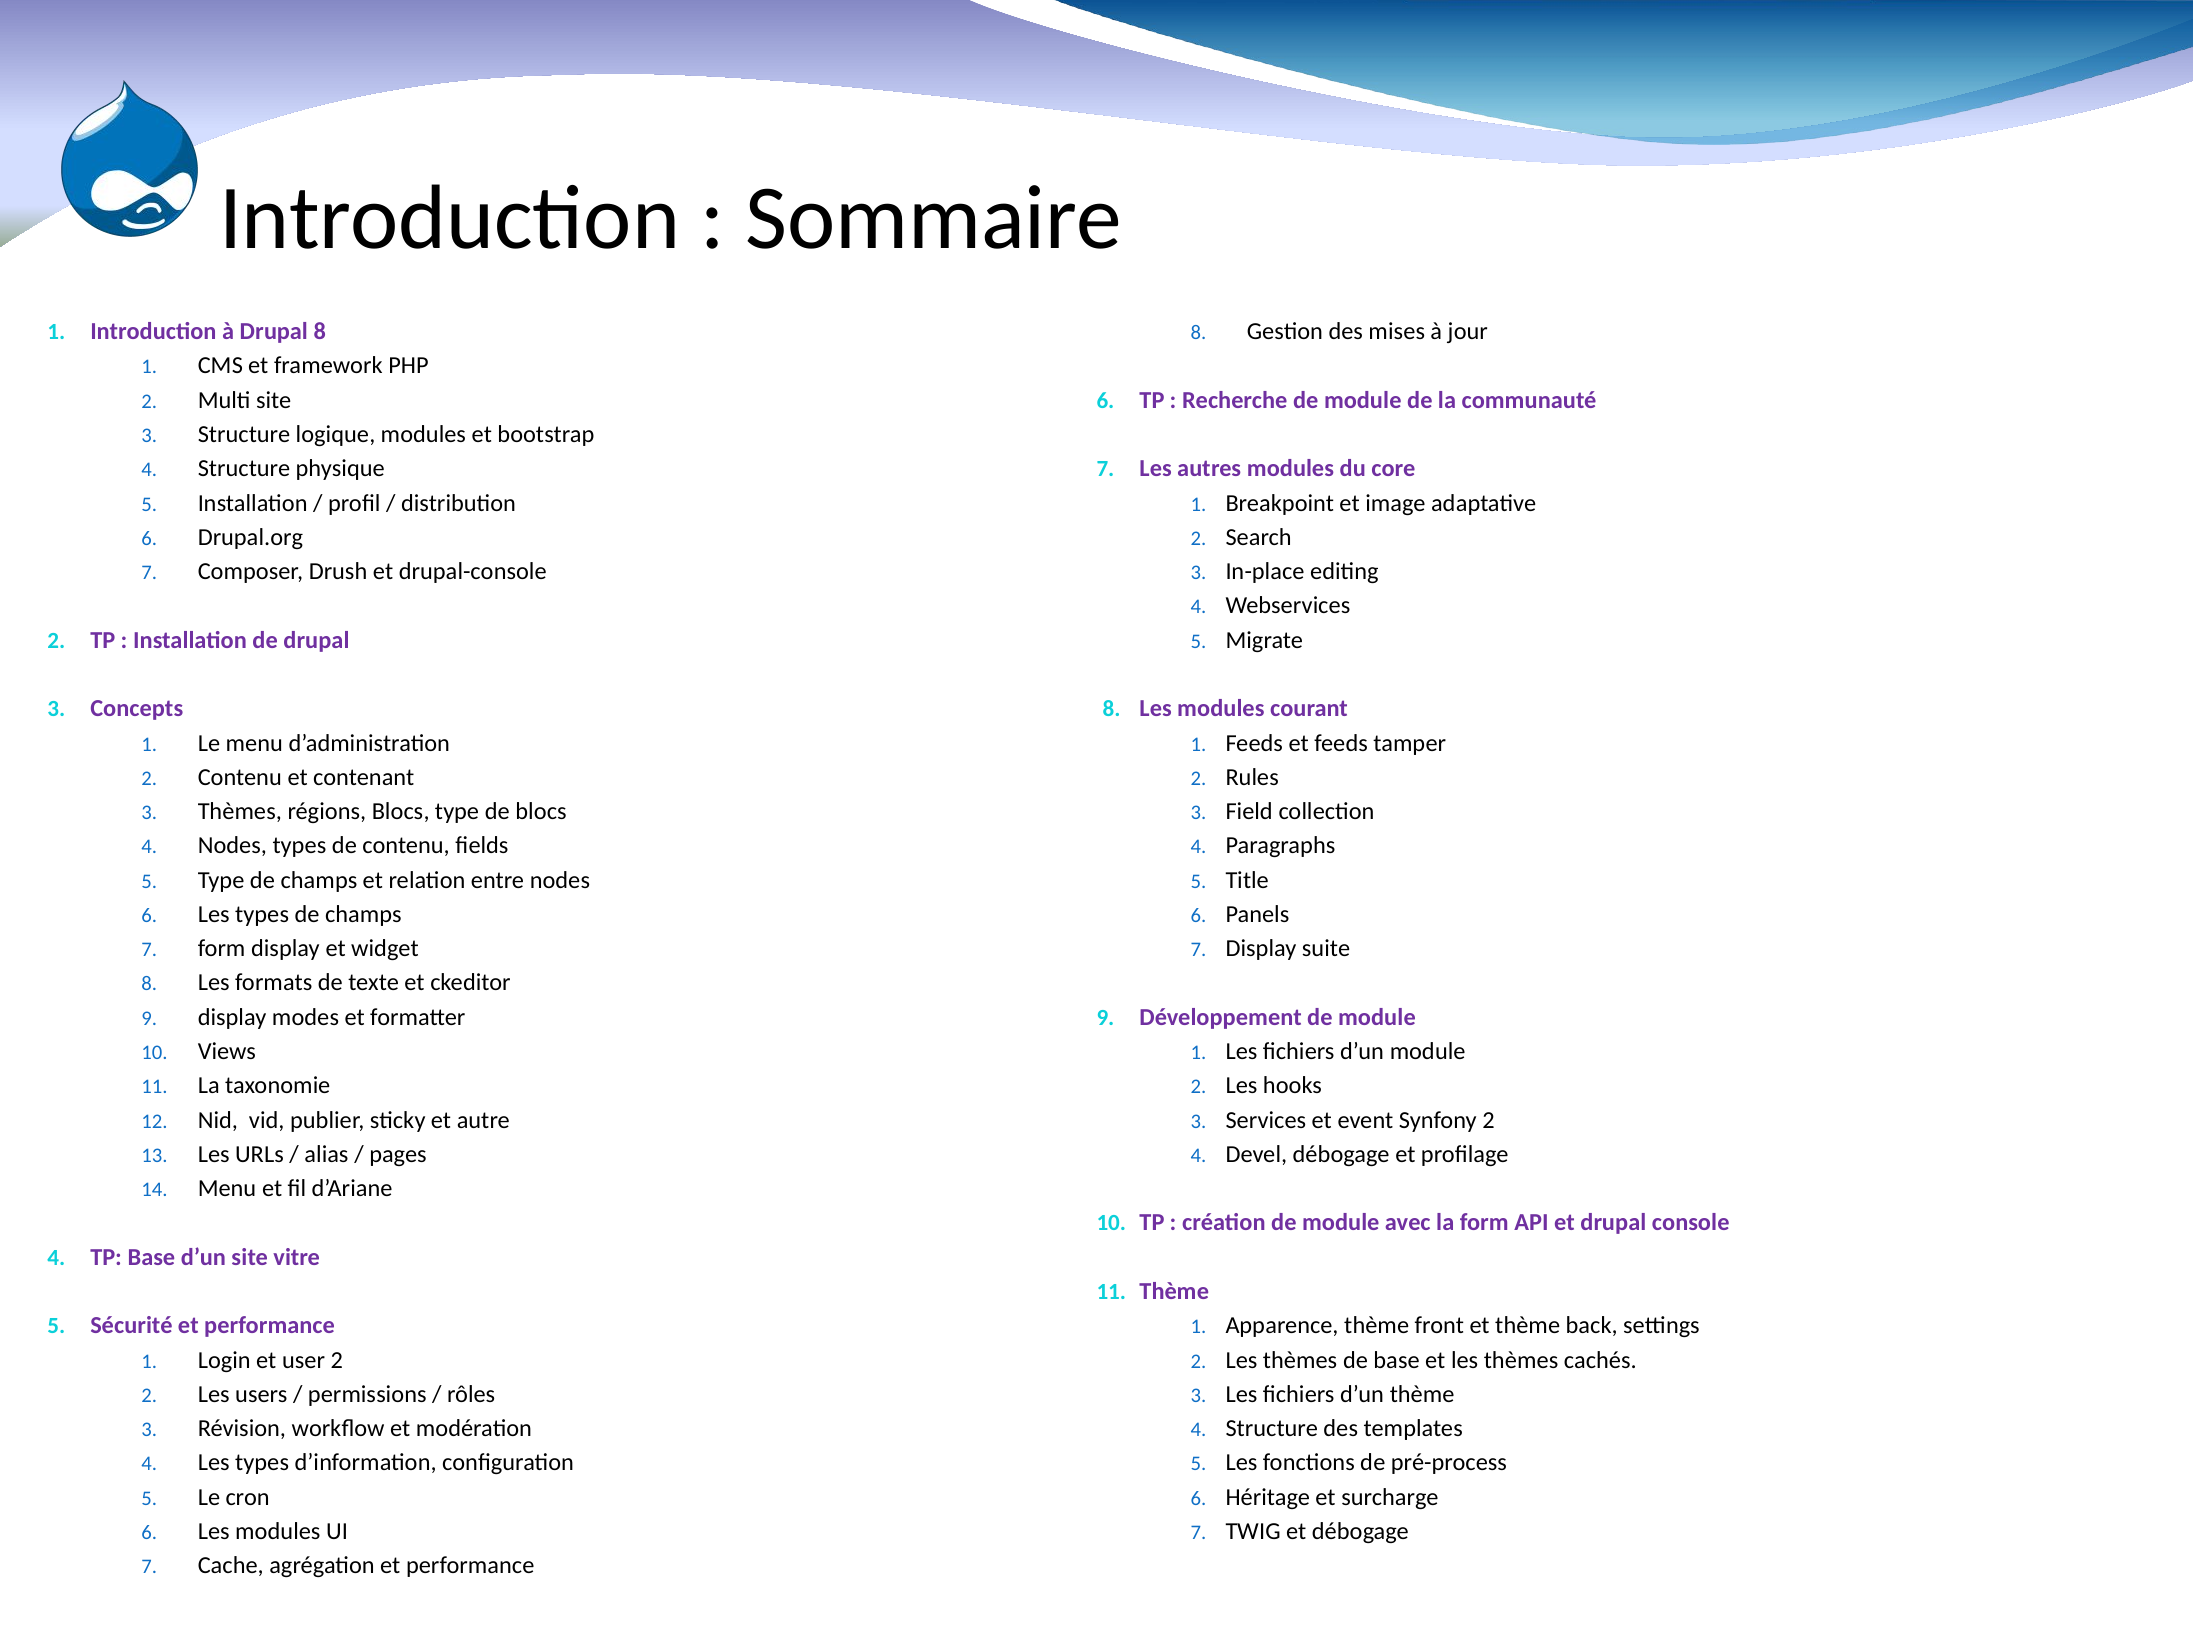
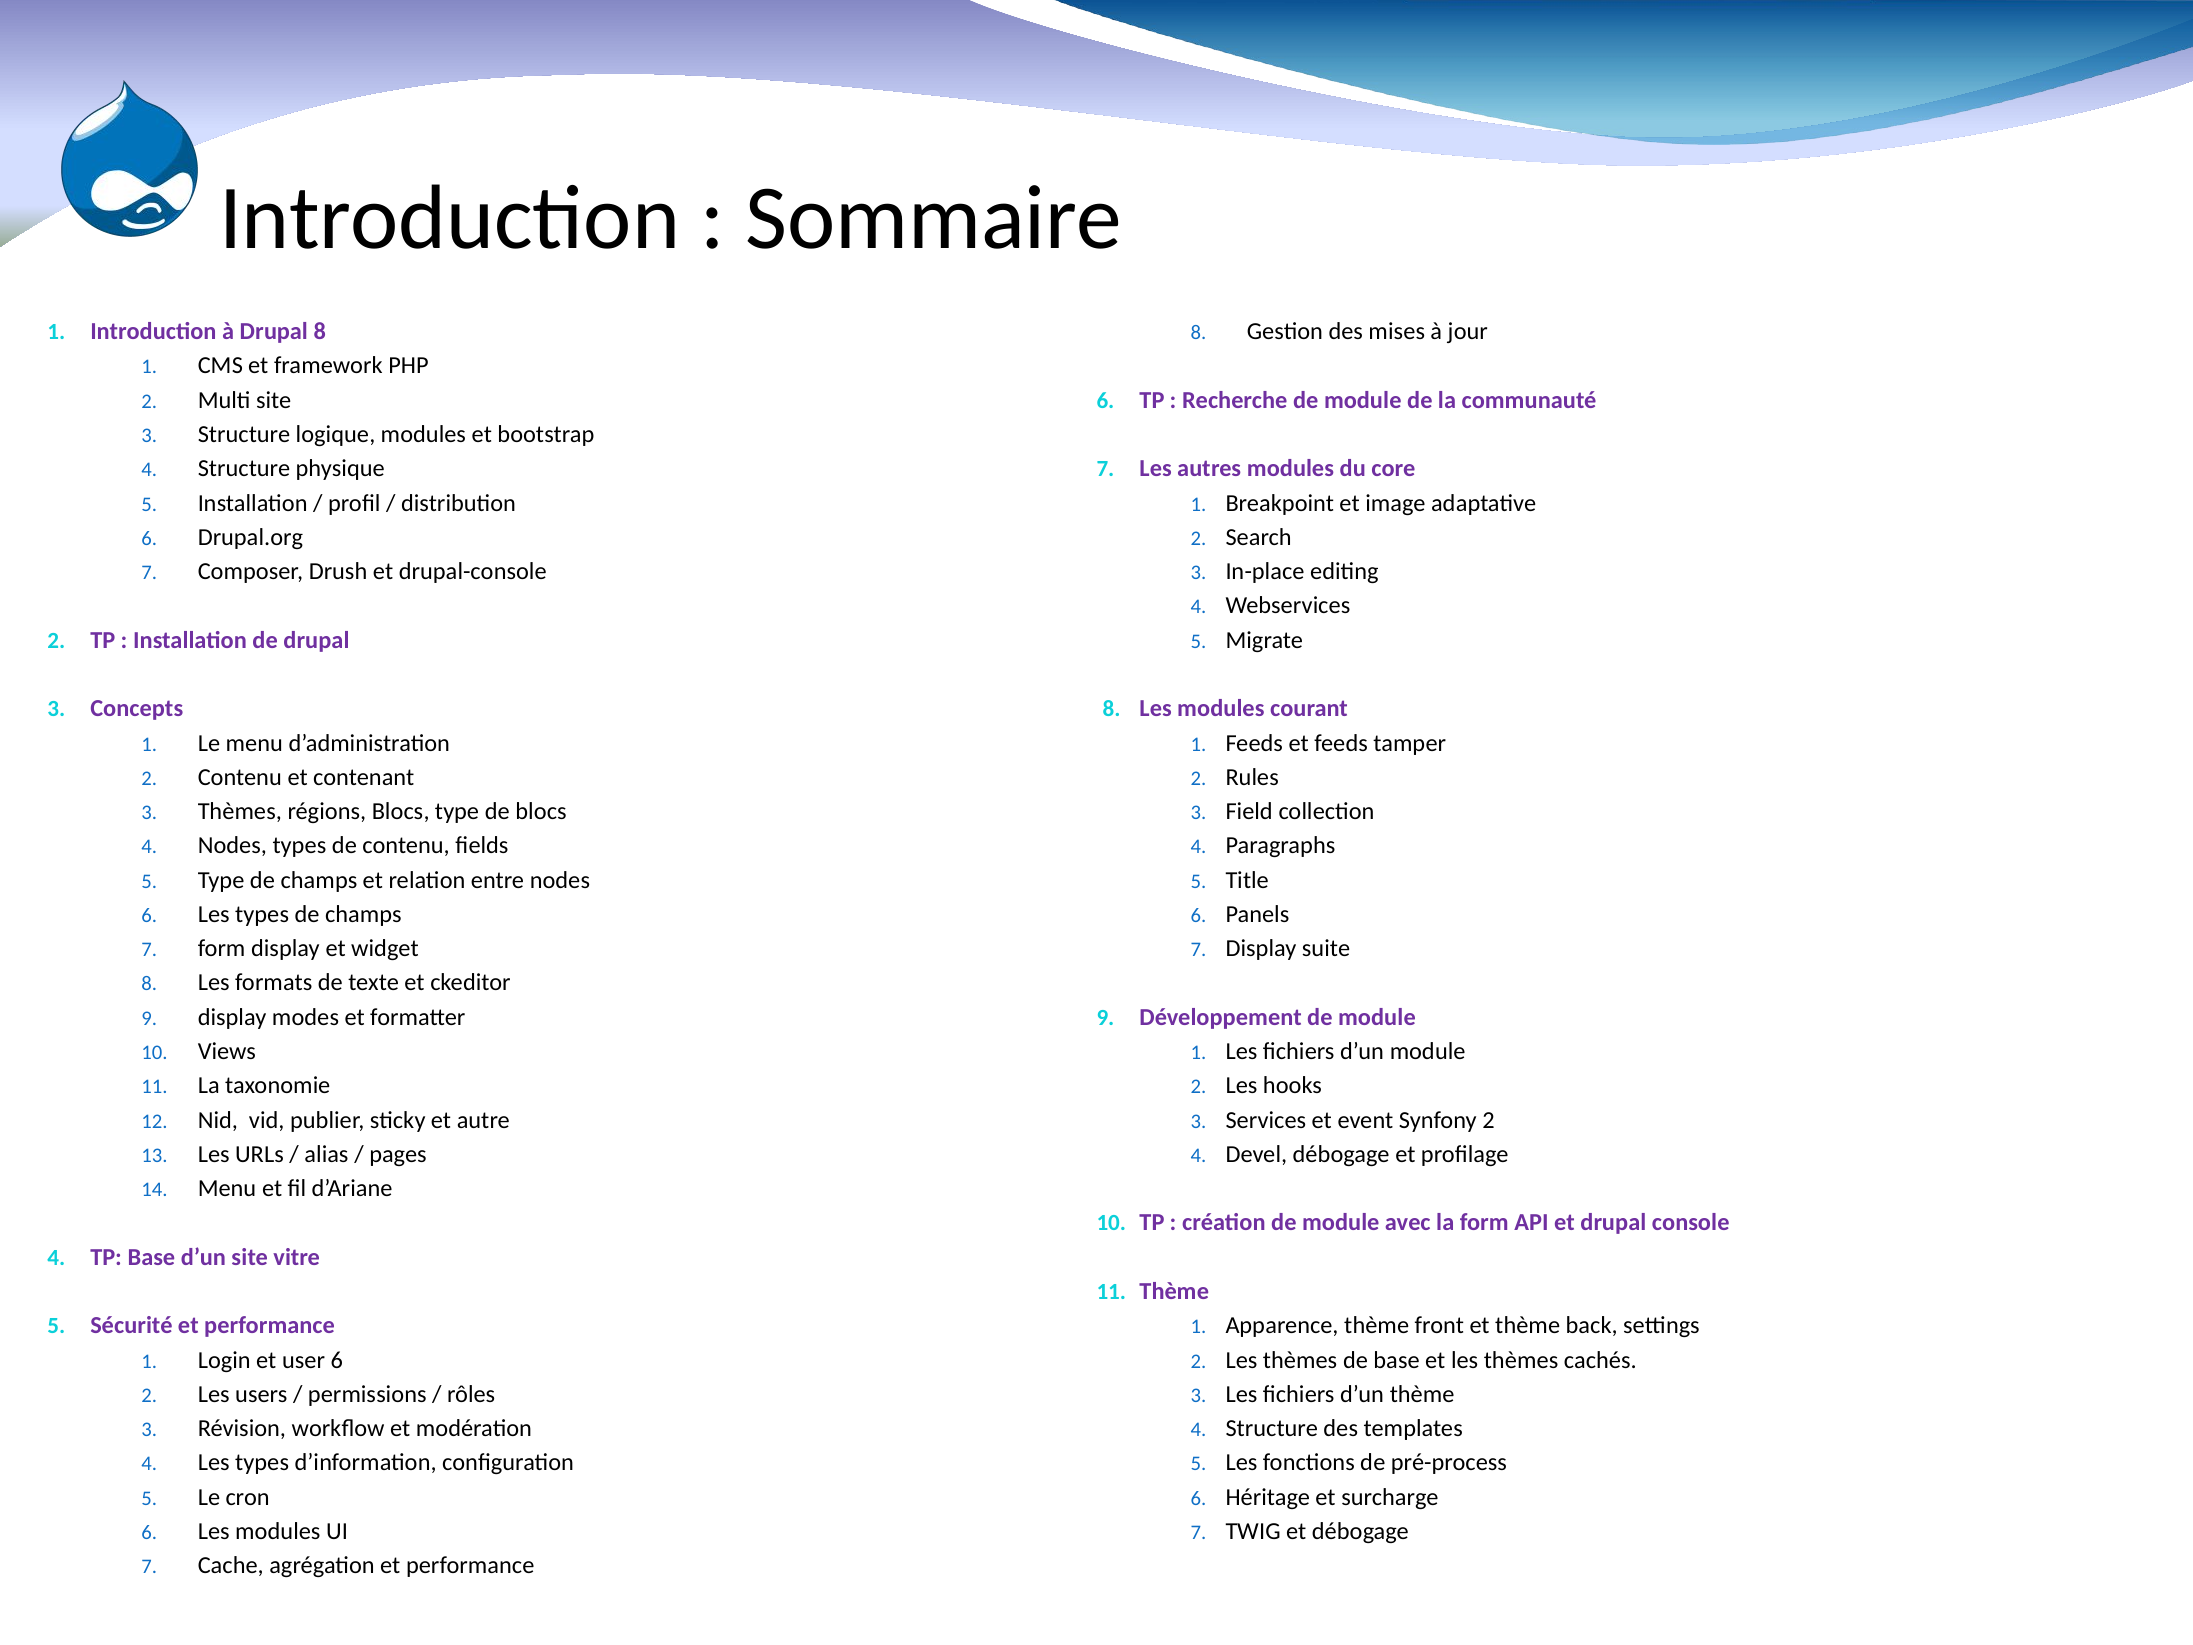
user 2: 2 -> 6
